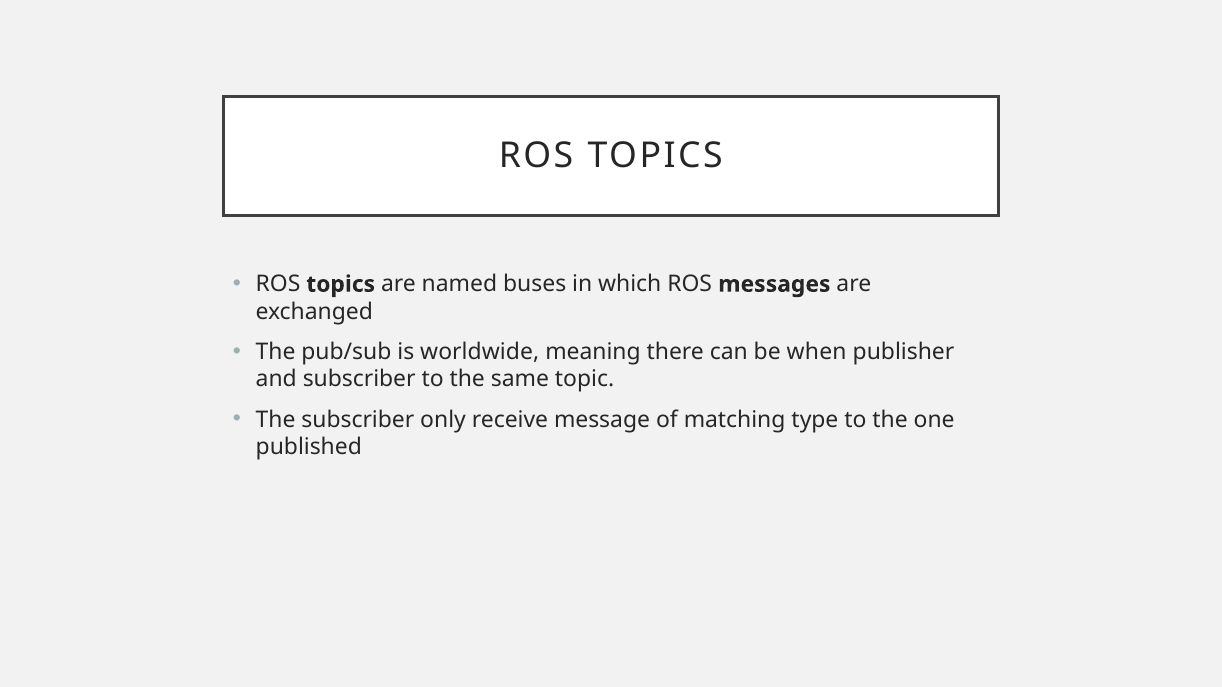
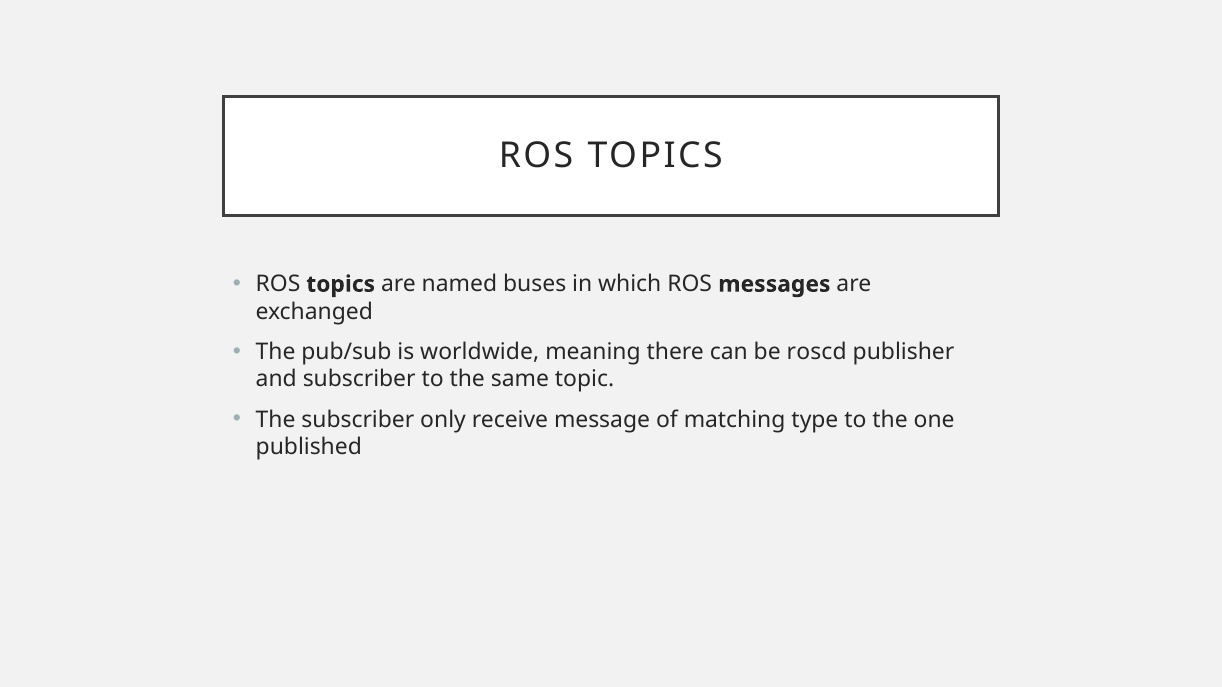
when: when -> roscd
